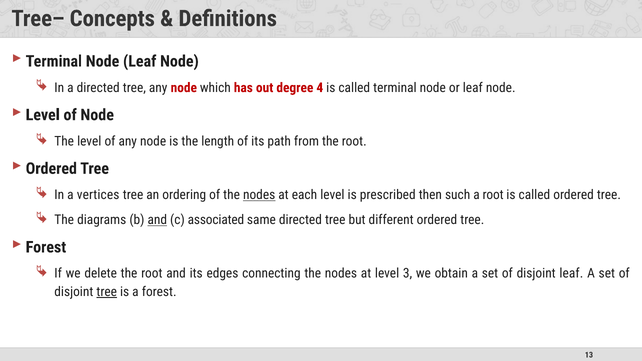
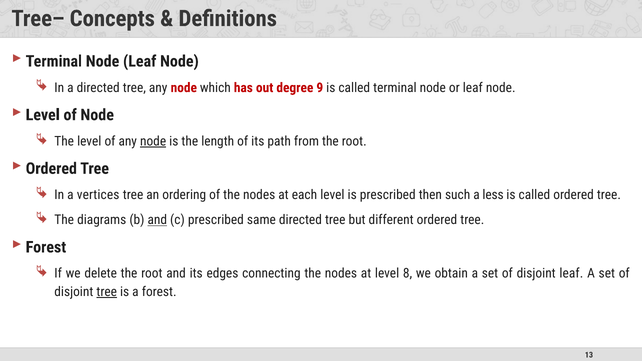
4: 4 -> 9
node at (153, 141) underline: none -> present
nodes at (259, 195) underline: present -> none
a root: root -> less
c associated: associated -> prescribed
3: 3 -> 8
